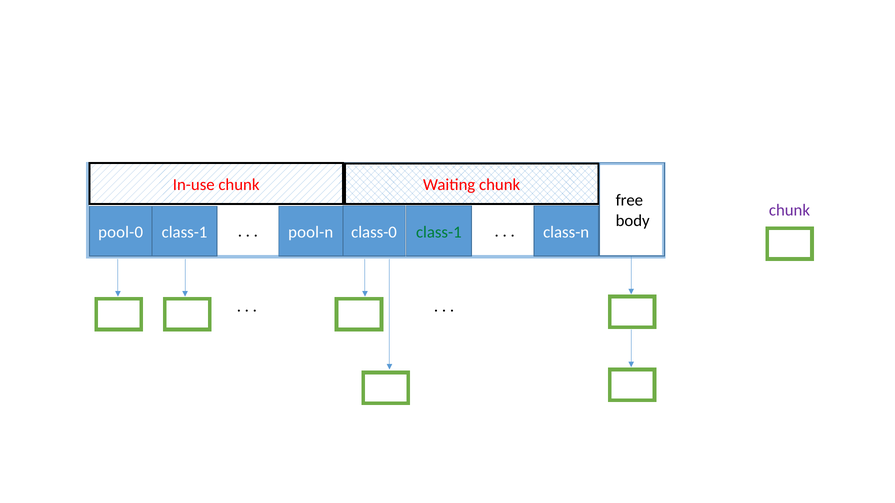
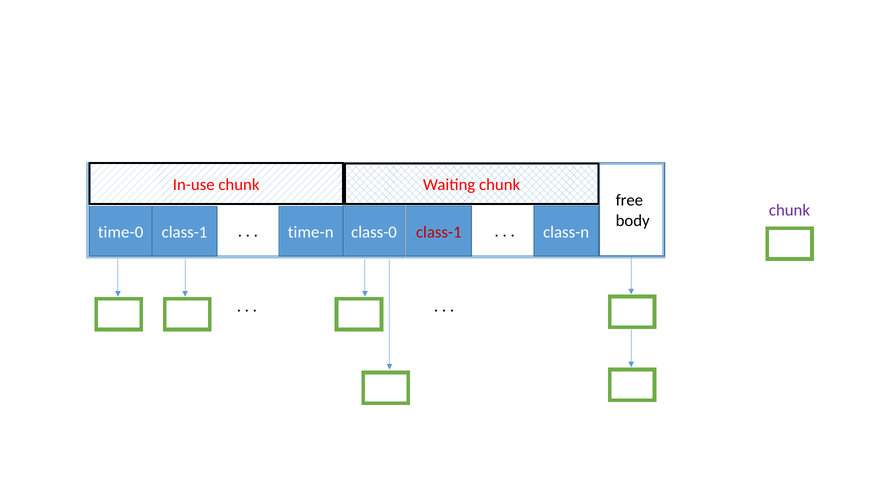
class-1 at (439, 232) colour: green -> red
pool-0: pool-0 -> time-0
pool-n: pool-n -> time-n
